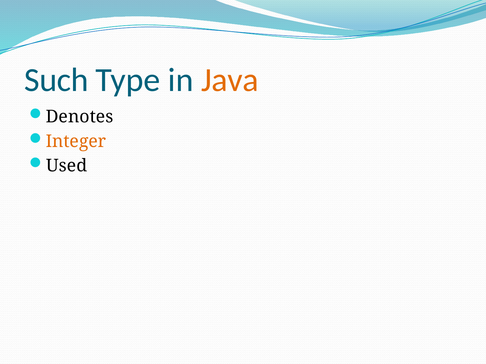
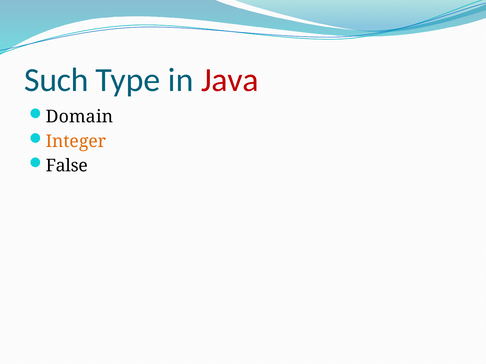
Java colour: orange -> red
Denotes: Denotes -> Domain
Used: Used -> False
